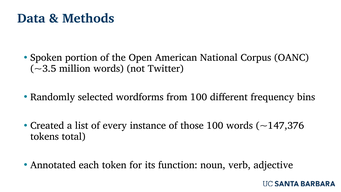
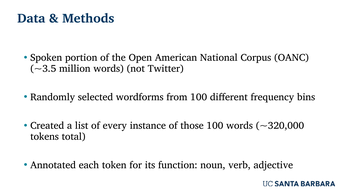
~147,376: ~147,376 -> ~320,000
